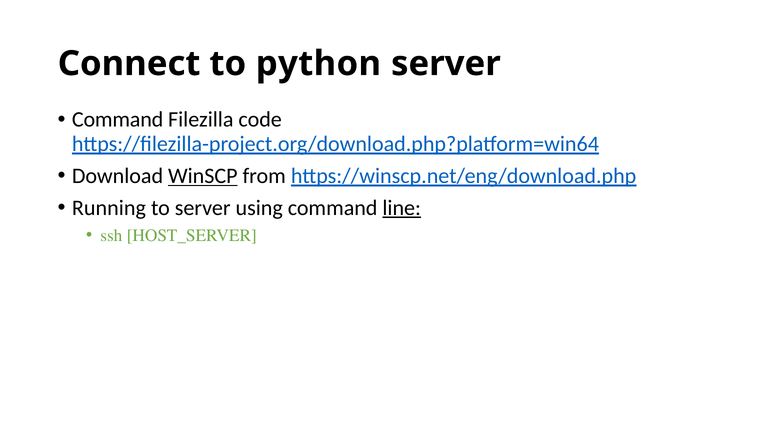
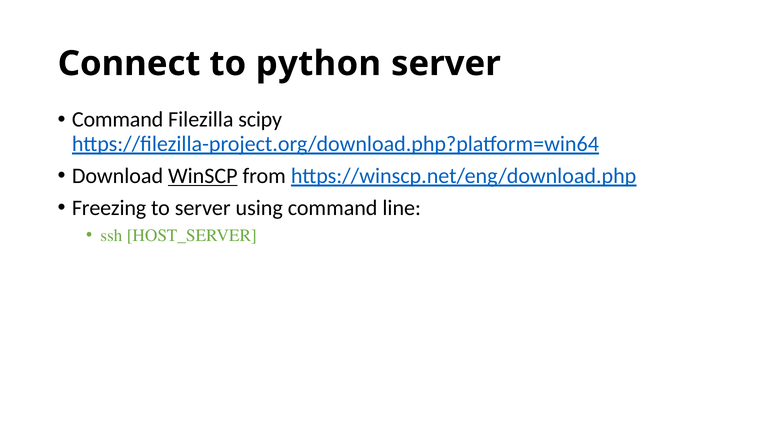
code: code -> scipy
Running: Running -> Freezing
line underline: present -> none
